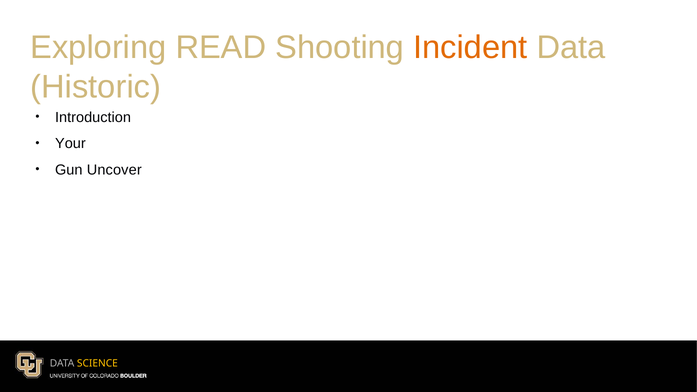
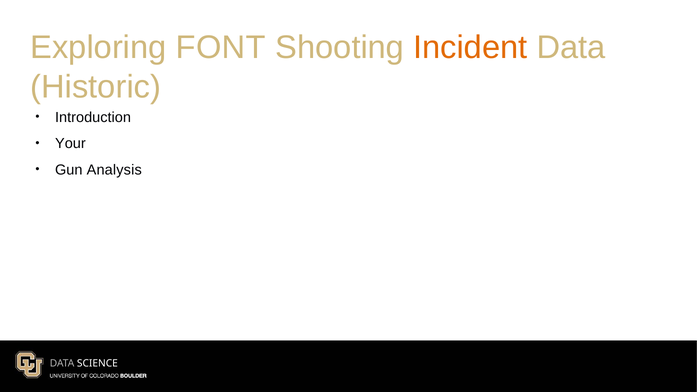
READ: READ -> FONT
Uncover: Uncover -> Analysis
SCIENCE colour: yellow -> white
